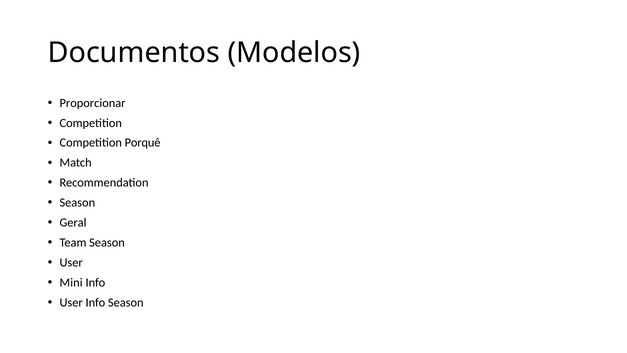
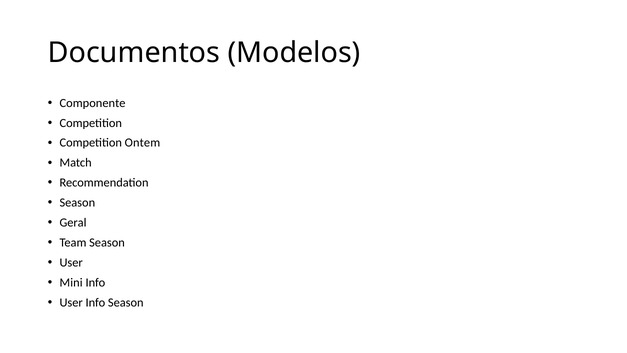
Proporcionar: Proporcionar -> Componente
Porquê: Porquê -> Ontem
